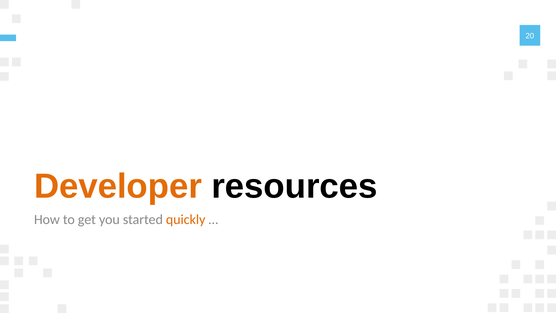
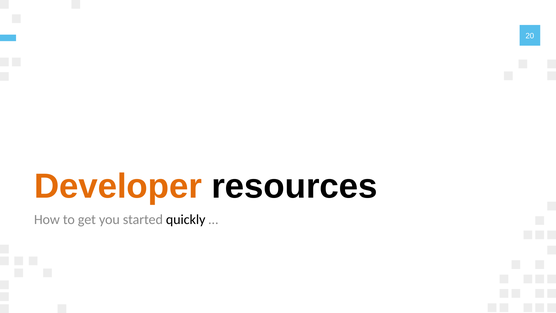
quickly colour: orange -> black
